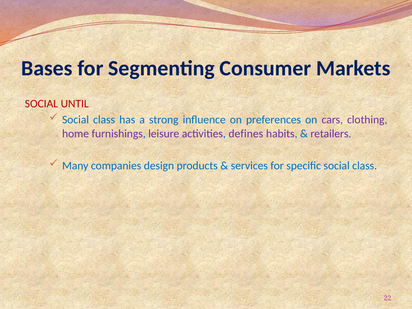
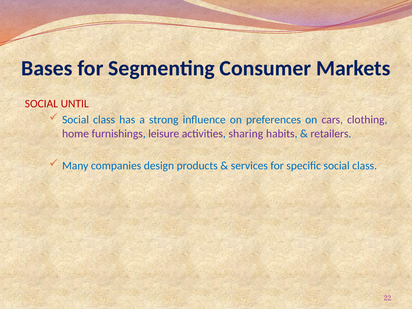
defines: defines -> sharing
